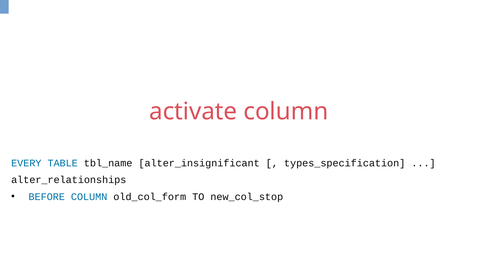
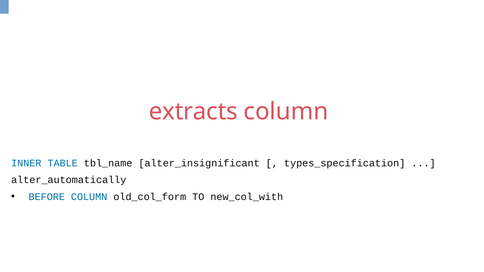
activate: activate -> extracts
EVERY: EVERY -> INNER
alter_relationships: alter_relationships -> alter_automatically
new_col_stop: new_col_stop -> new_col_with
